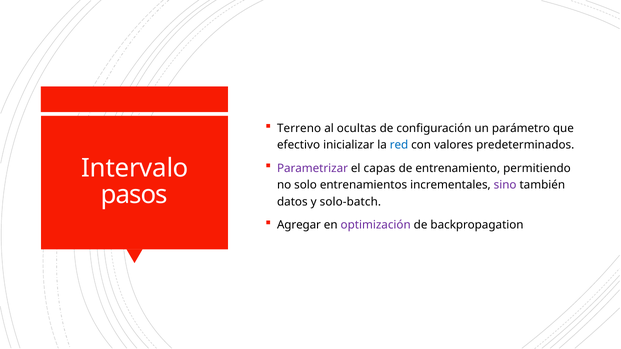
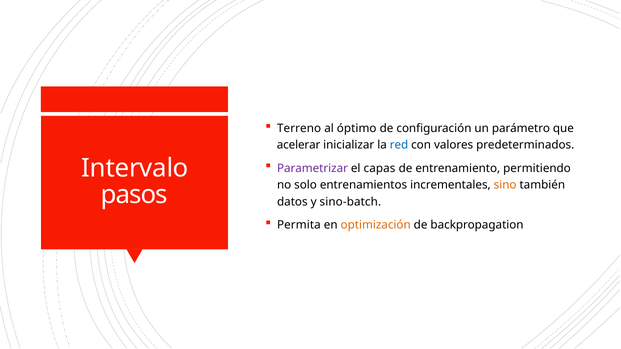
ocultas: ocultas -> óptimo
efectivo: efectivo -> acelerar
sino colour: purple -> orange
solo-batch: solo-batch -> sino-batch
Agregar: Agregar -> Permita
optimización colour: purple -> orange
